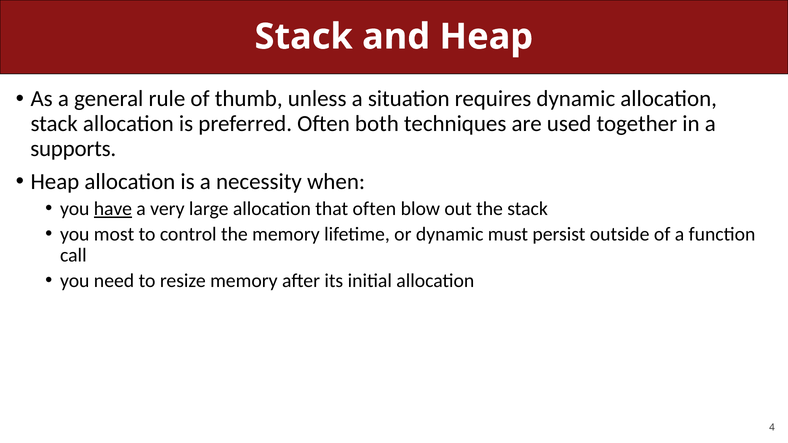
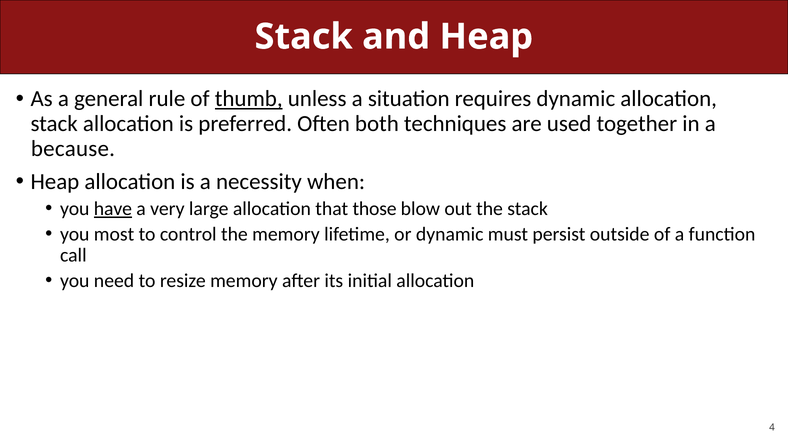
thumb underline: none -> present
supports: supports -> because
that often: often -> those
